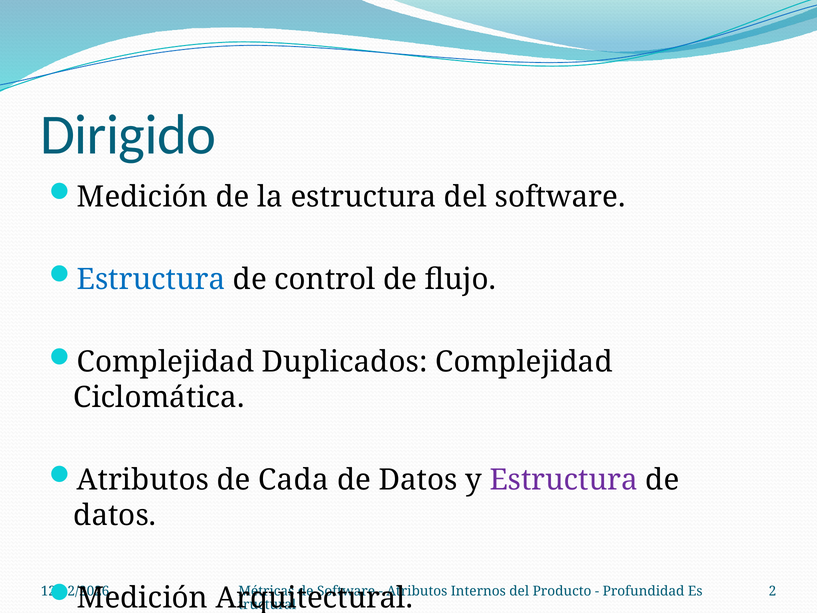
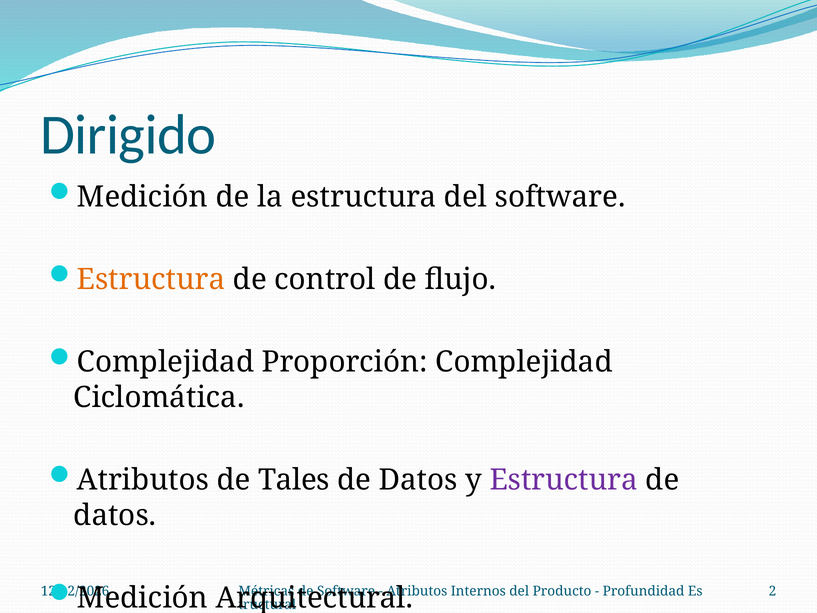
Estructura at (151, 279) colour: blue -> orange
Duplicados: Duplicados -> Proporción
Cada: Cada -> Tales
